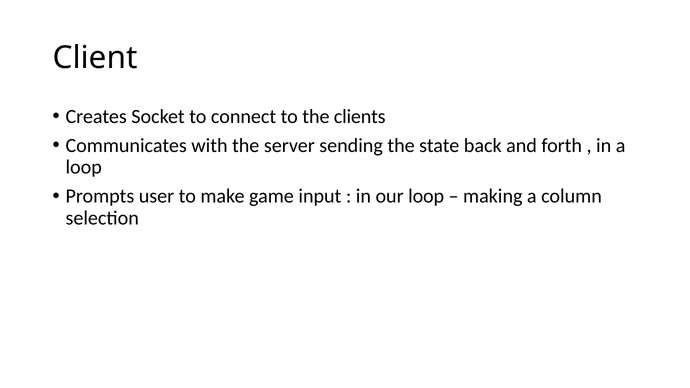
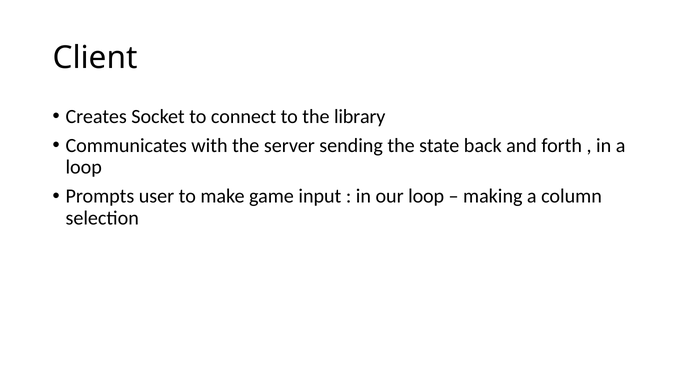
clients: clients -> library
